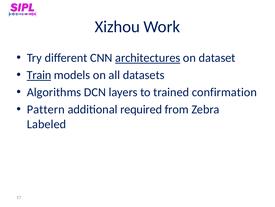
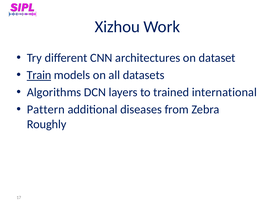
architectures underline: present -> none
confirmation: confirmation -> international
required: required -> diseases
Labeled: Labeled -> Roughly
